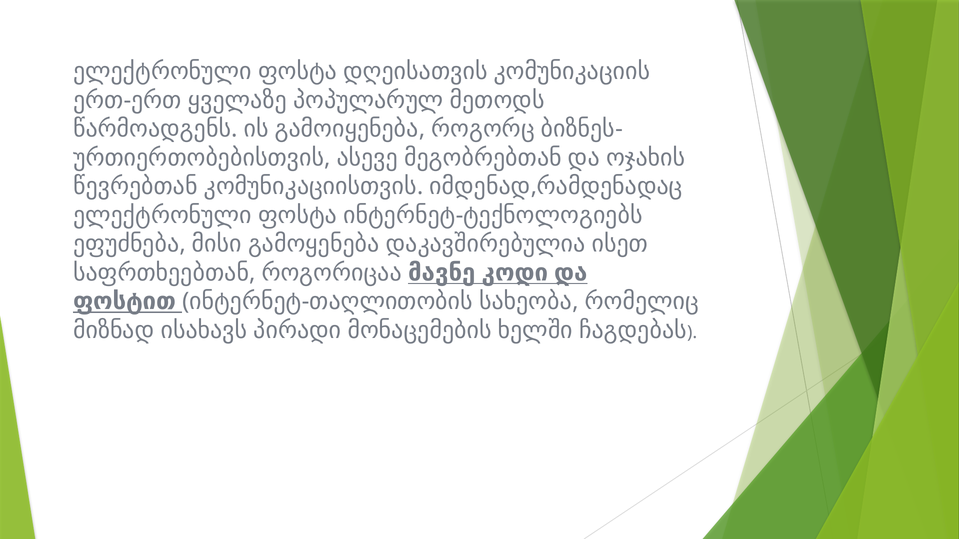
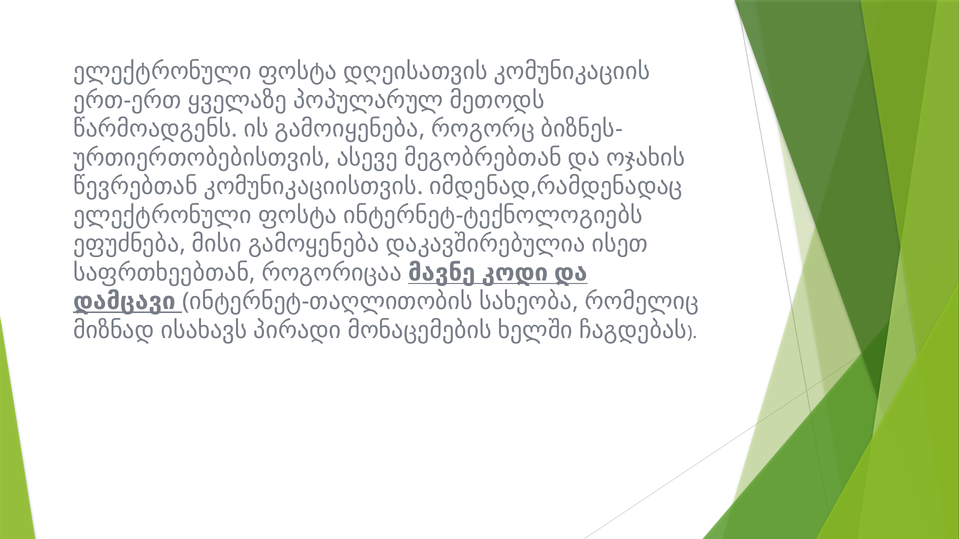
ფოსტით: ფოსტით -> დამცავი
